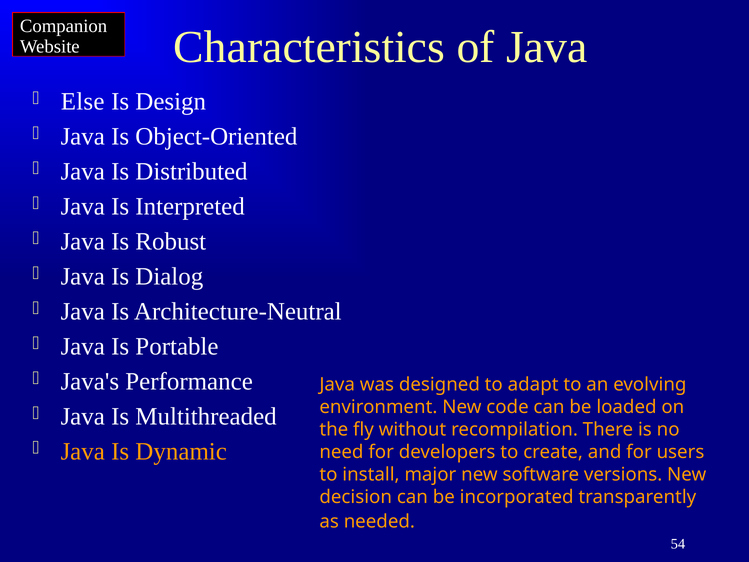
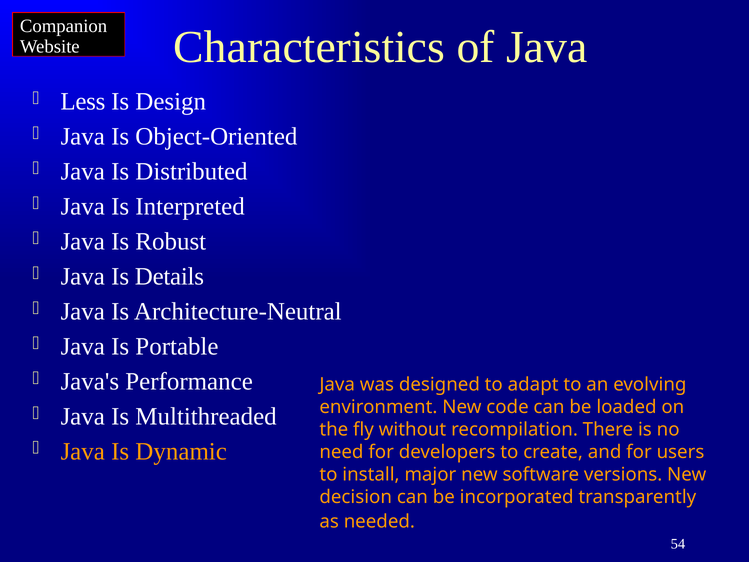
Else: Else -> Less
Dialog: Dialog -> Details
